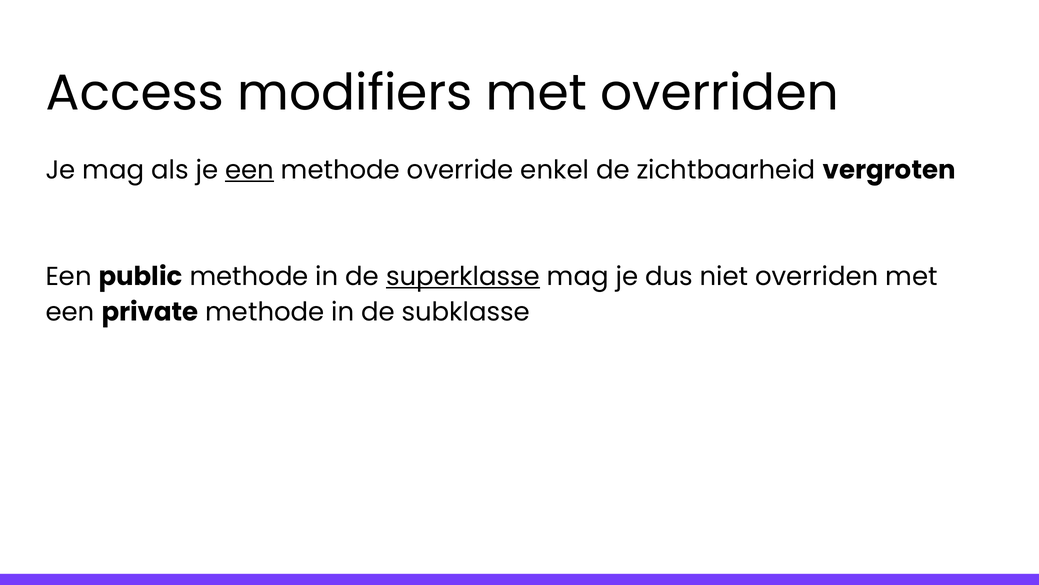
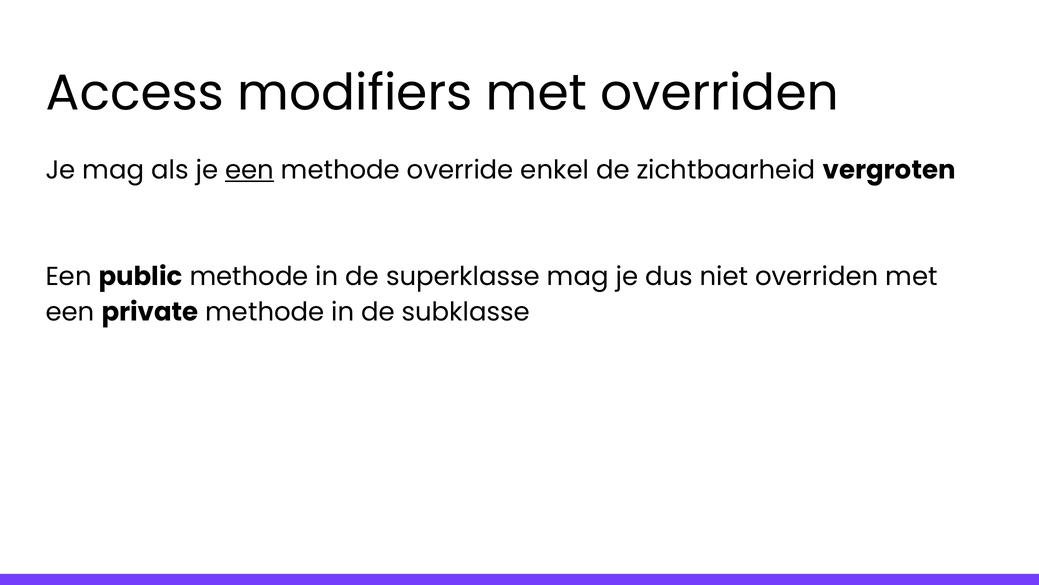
superklasse underline: present -> none
